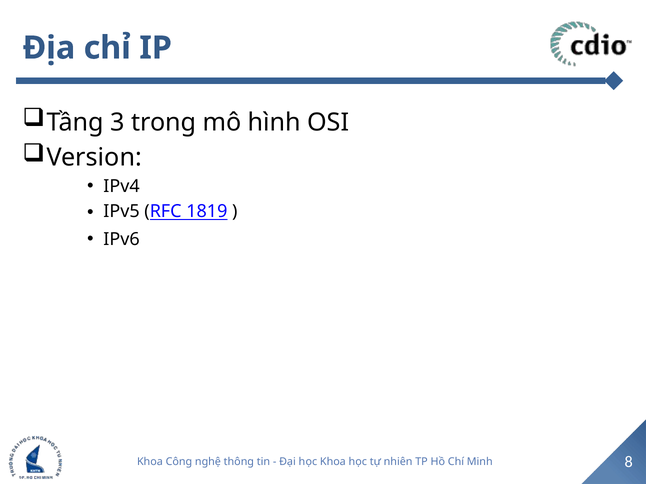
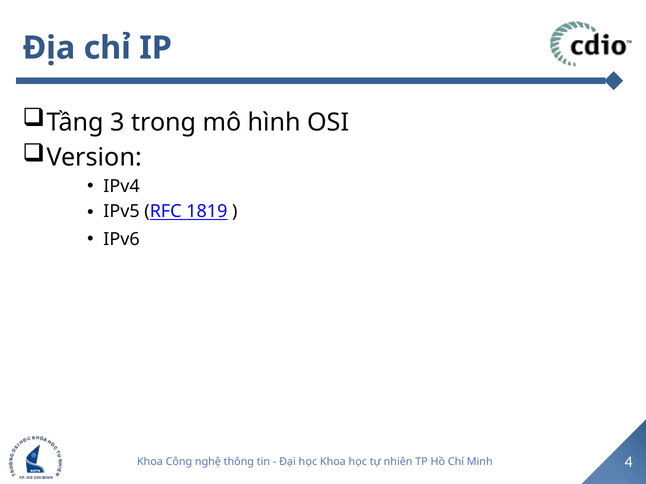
8: 8 -> 4
